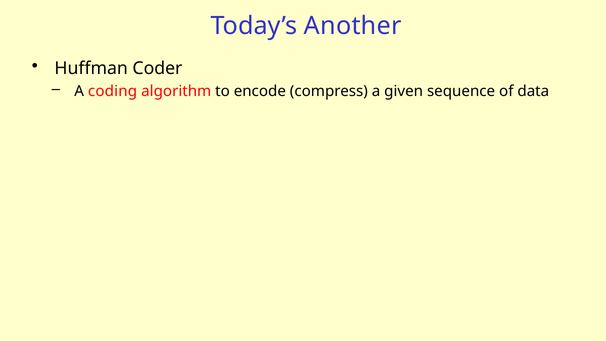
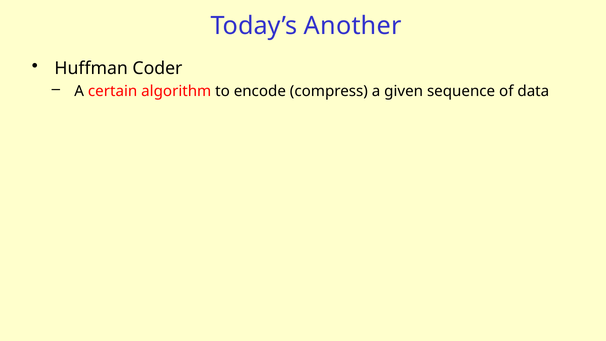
coding: coding -> certain
